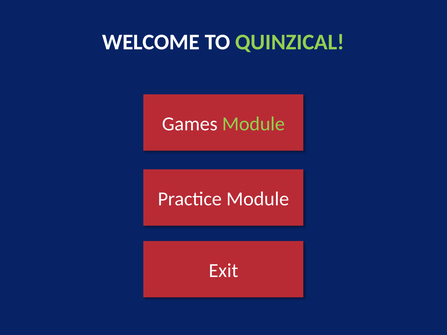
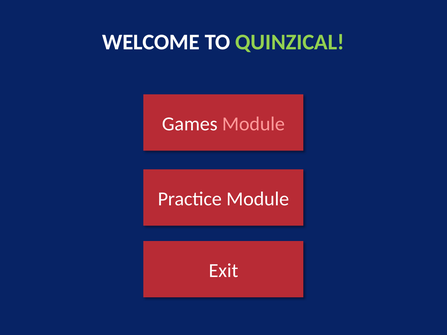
Module at (253, 124) colour: light green -> pink
